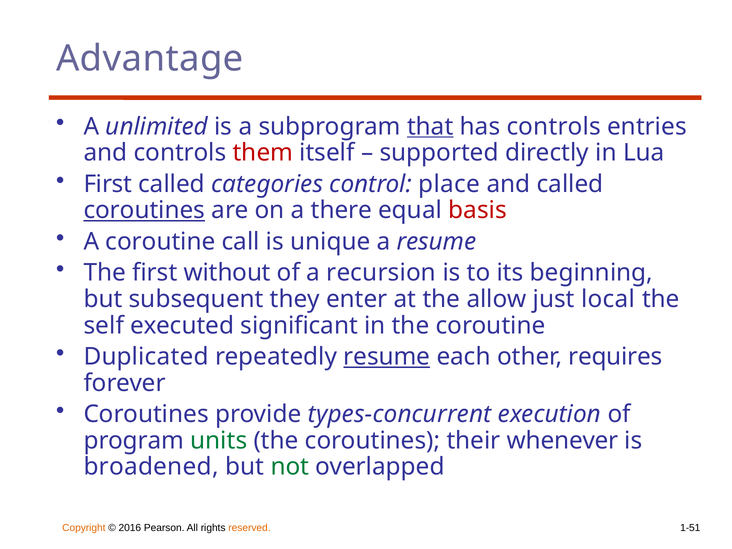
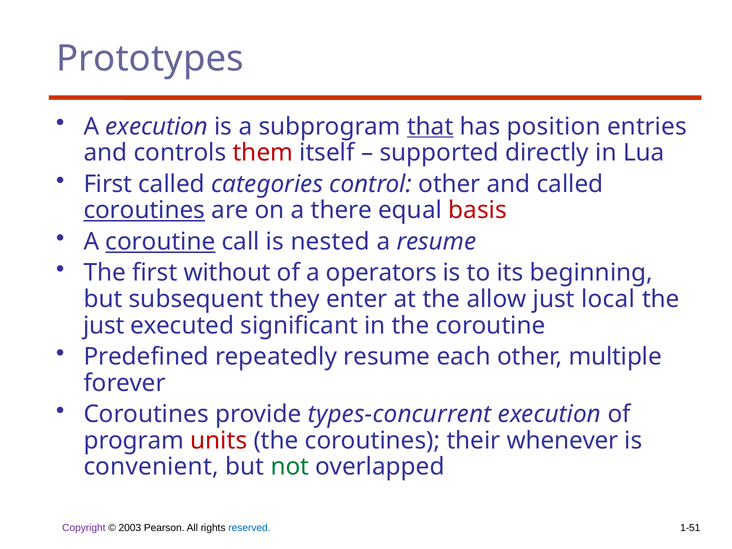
Advantage: Advantage -> Prototypes
A unlimited: unlimited -> execution
has controls: controls -> position
control place: place -> other
coroutine at (160, 242) underline: none -> present
unique: unique -> nested
recursion: recursion -> operators
self at (104, 325): self -> just
Duplicated: Duplicated -> Predefined
resume at (387, 357) underline: present -> none
requires: requires -> multiple
units colour: green -> red
broadened: broadened -> convenient
Copyright colour: orange -> purple
2016: 2016 -> 2003
reserved colour: orange -> blue
